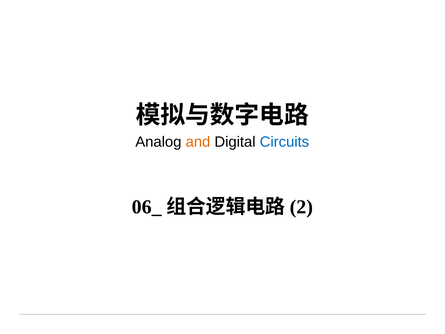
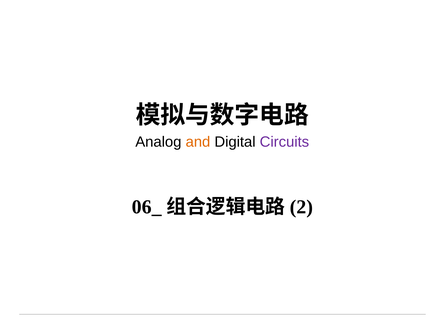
Circuits colour: blue -> purple
